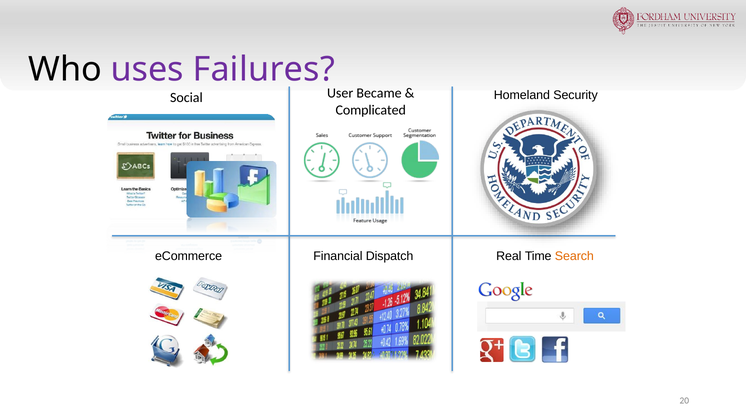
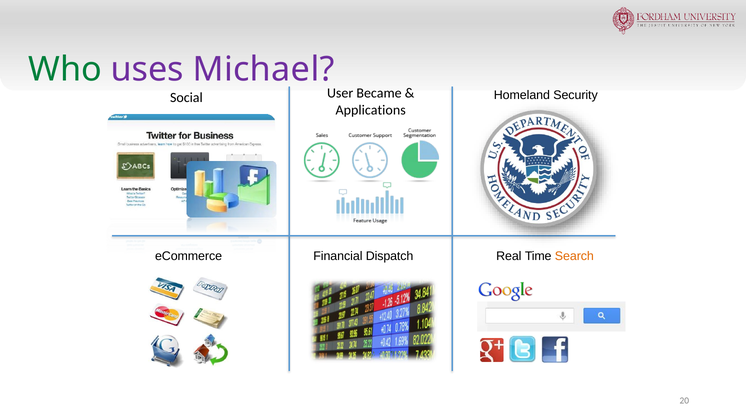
Who colour: black -> green
Failures: Failures -> Michael
Complicated: Complicated -> Applications
